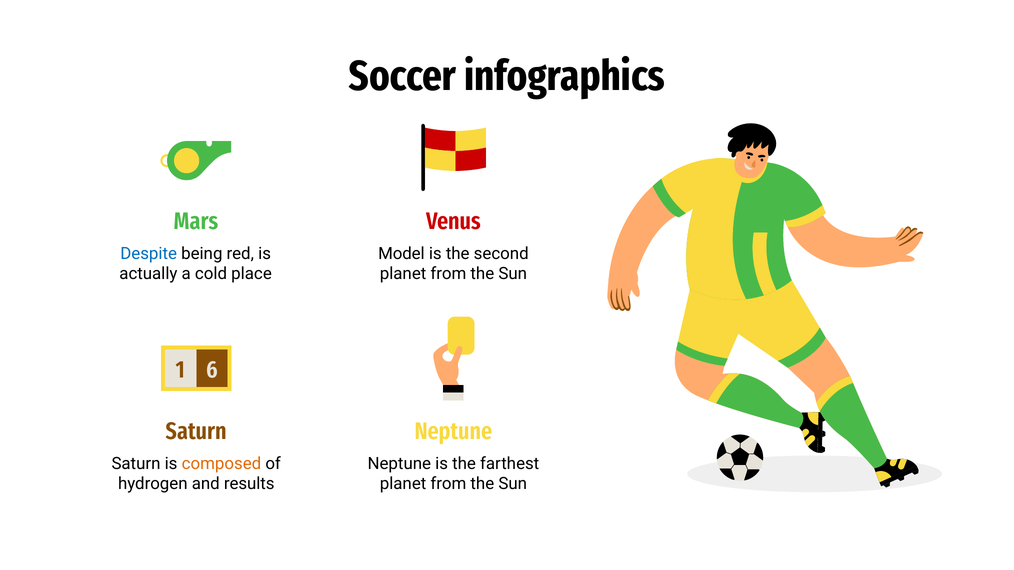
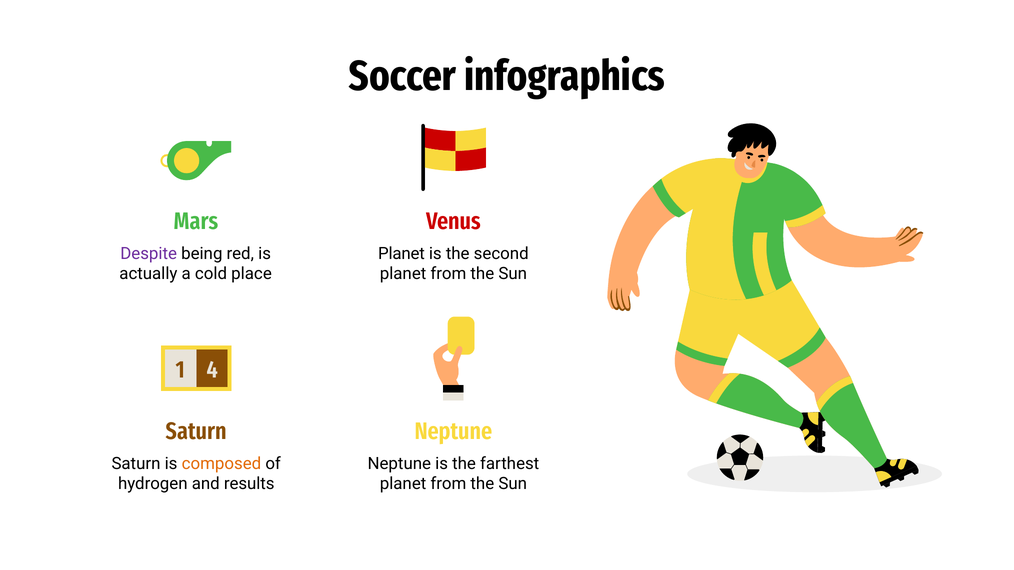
Despite colour: blue -> purple
Model at (401, 254): Model -> Planet
6: 6 -> 4
